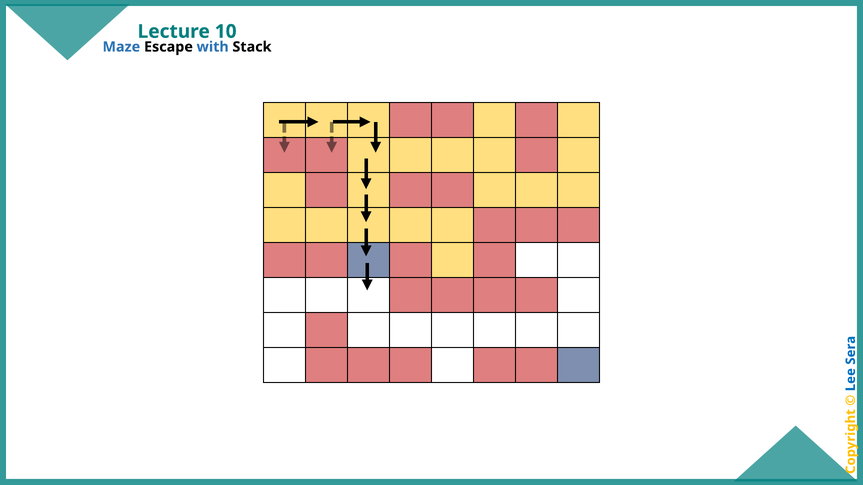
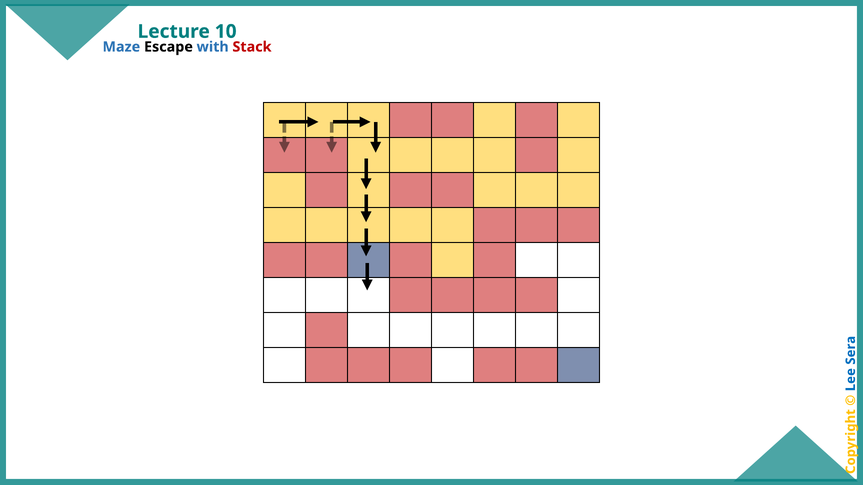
Stack colour: black -> red
